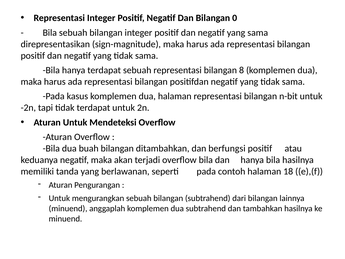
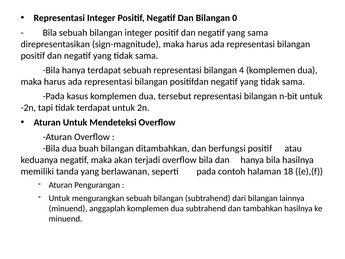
8: 8 -> 4
dua halaman: halaman -> tersebut
